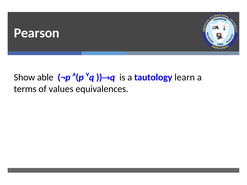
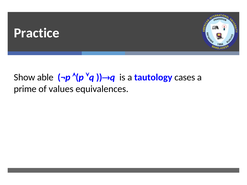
Pearson: Pearson -> Practice
learn: learn -> cases
terms: terms -> prime
